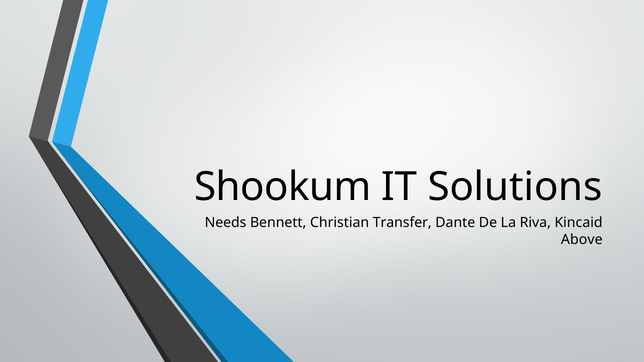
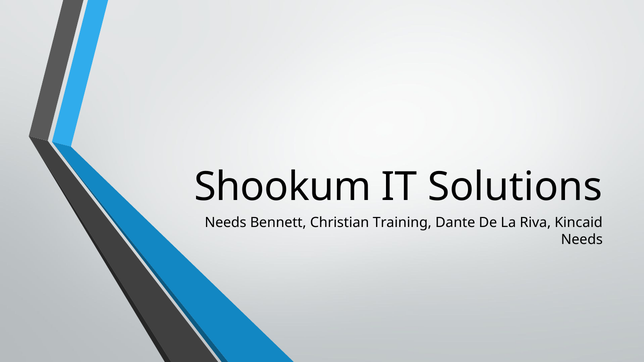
Transfer: Transfer -> Training
Above at (582, 240): Above -> Needs
